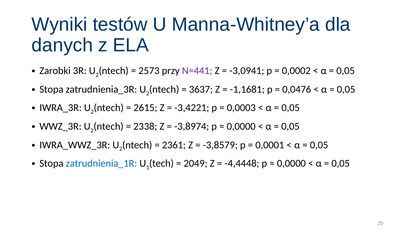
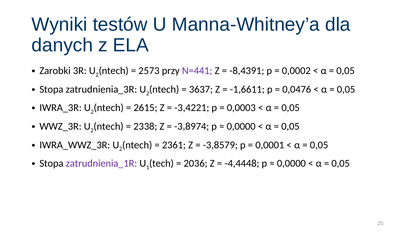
-3,0941: -3,0941 -> -8,4391
-1,1681: -1,1681 -> -1,6611
zatrudnienia_1R colour: blue -> purple
2049: 2049 -> 2036
